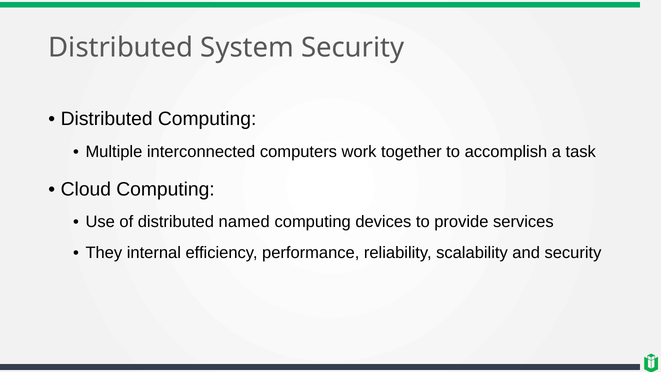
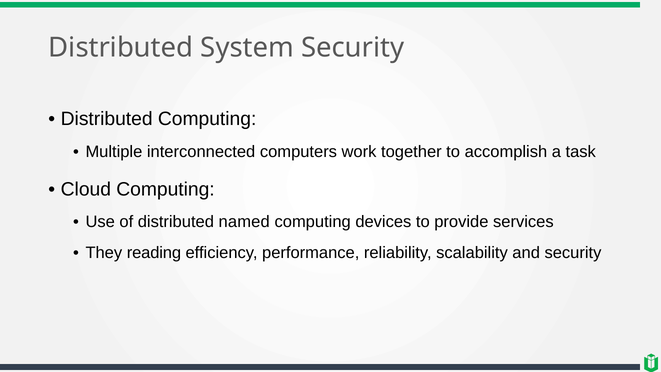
internal: internal -> reading
